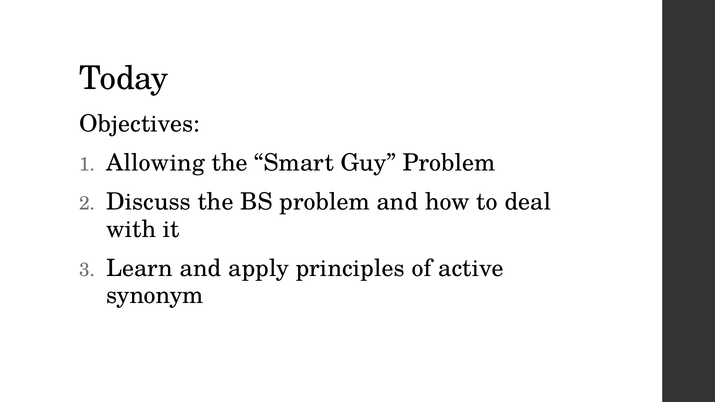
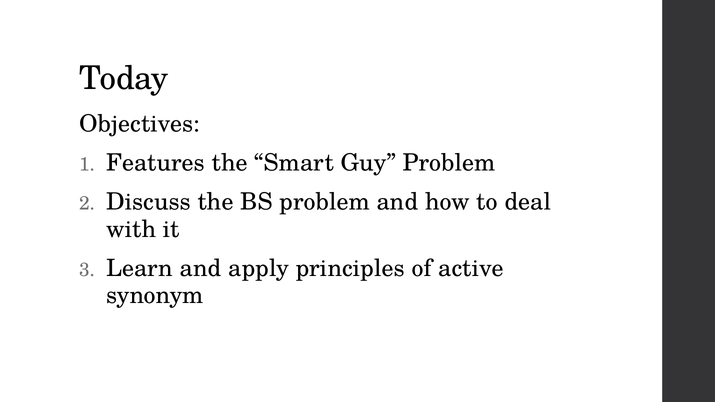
Allowing: Allowing -> Features
